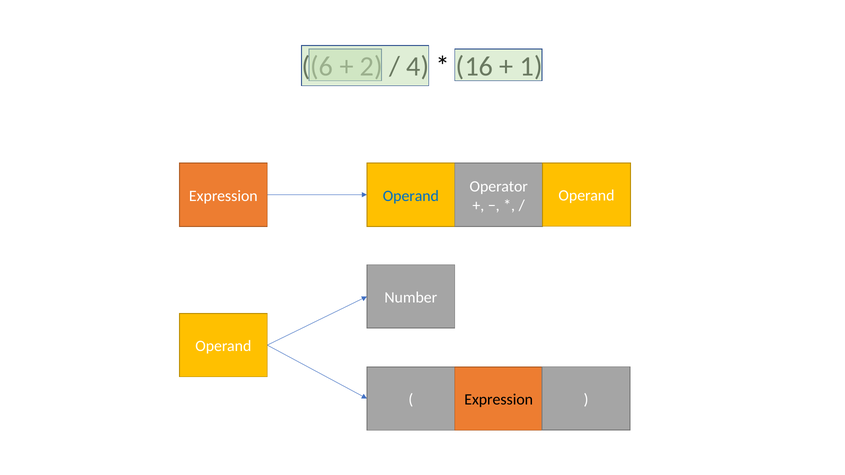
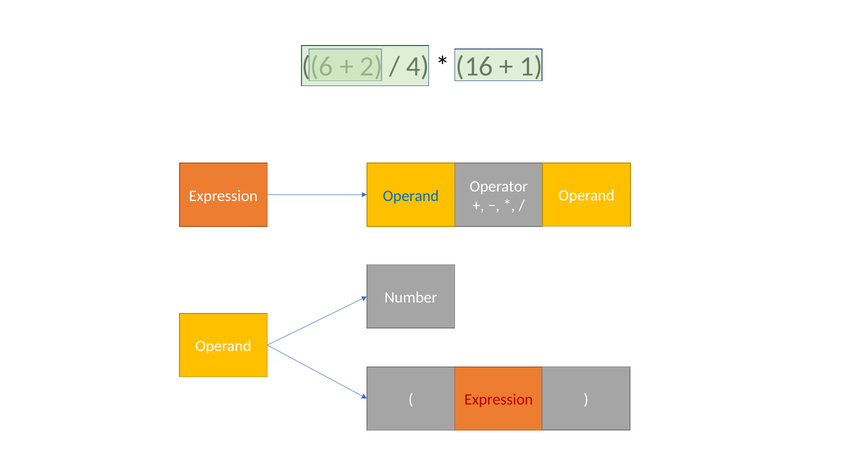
Expression at (499, 400) colour: black -> red
